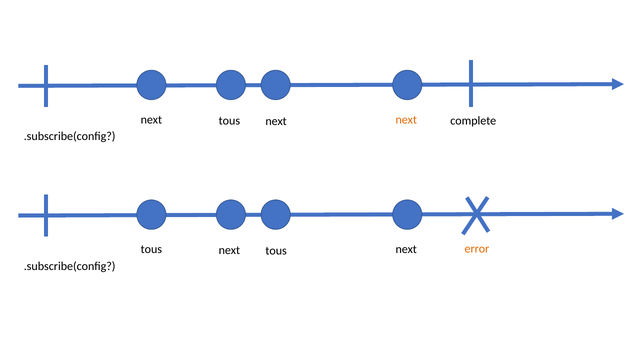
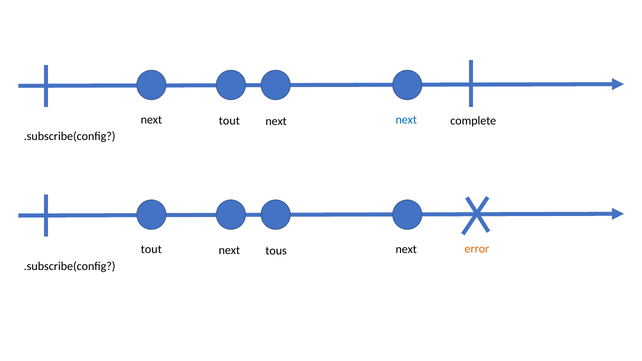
next at (406, 120) colour: orange -> blue
tous at (229, 121): tous -> tout
tous at (151, 249): tous -> tout
